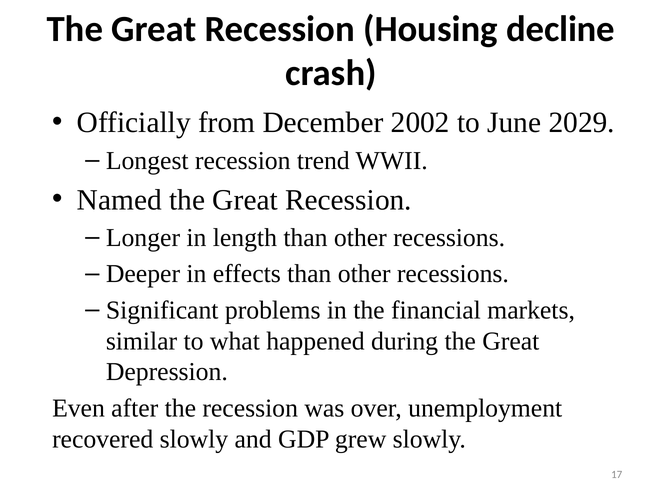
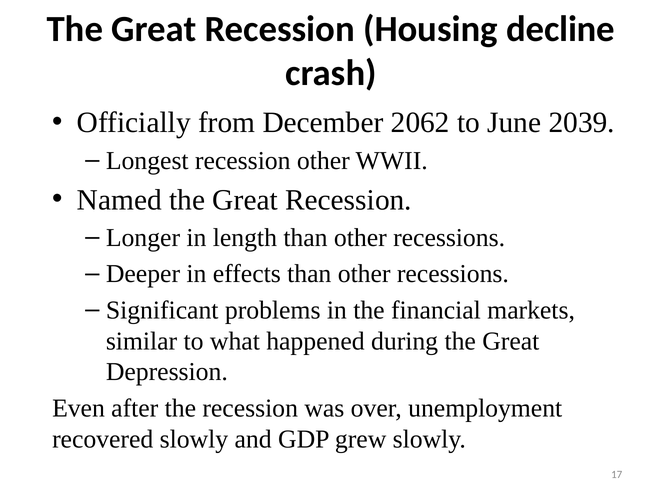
2002: 2002 -> 2062
2029: 2029 -> 2039
recession trend: trend -> other
